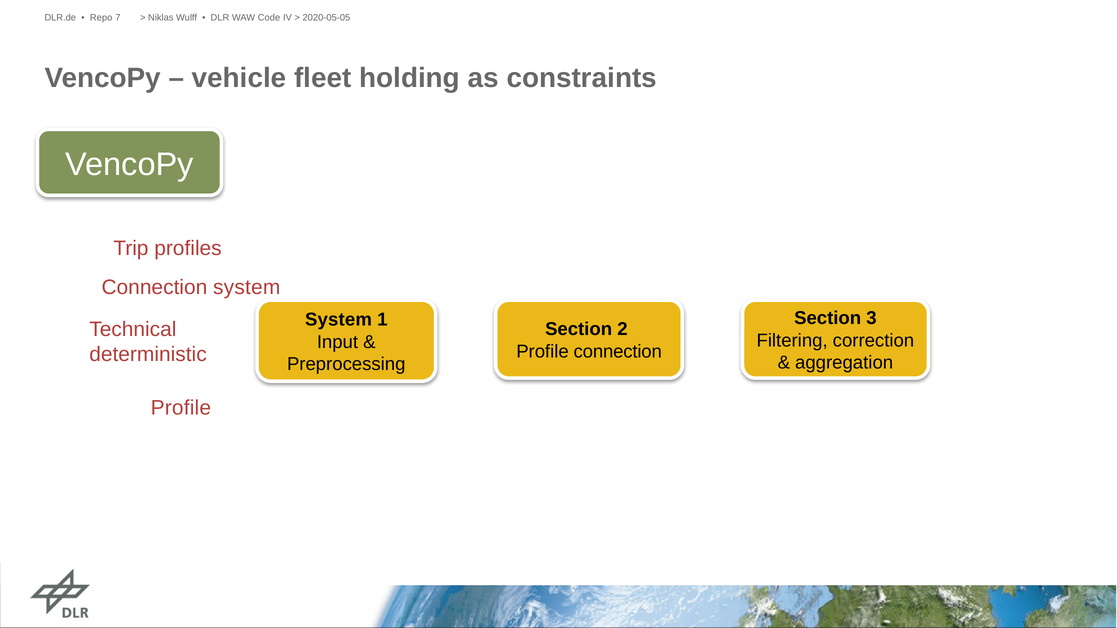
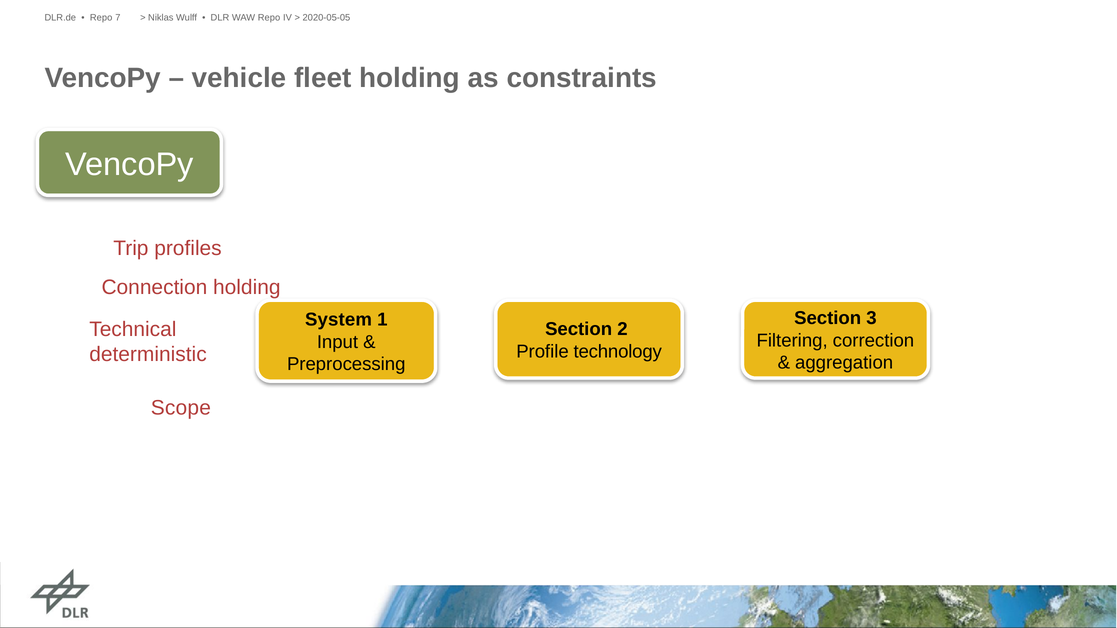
WAW Code: Code -> Repo
Connection system: system -> holding
Profile connection: connection -> technology
Profile at (181, 408): Profile -> Scope
